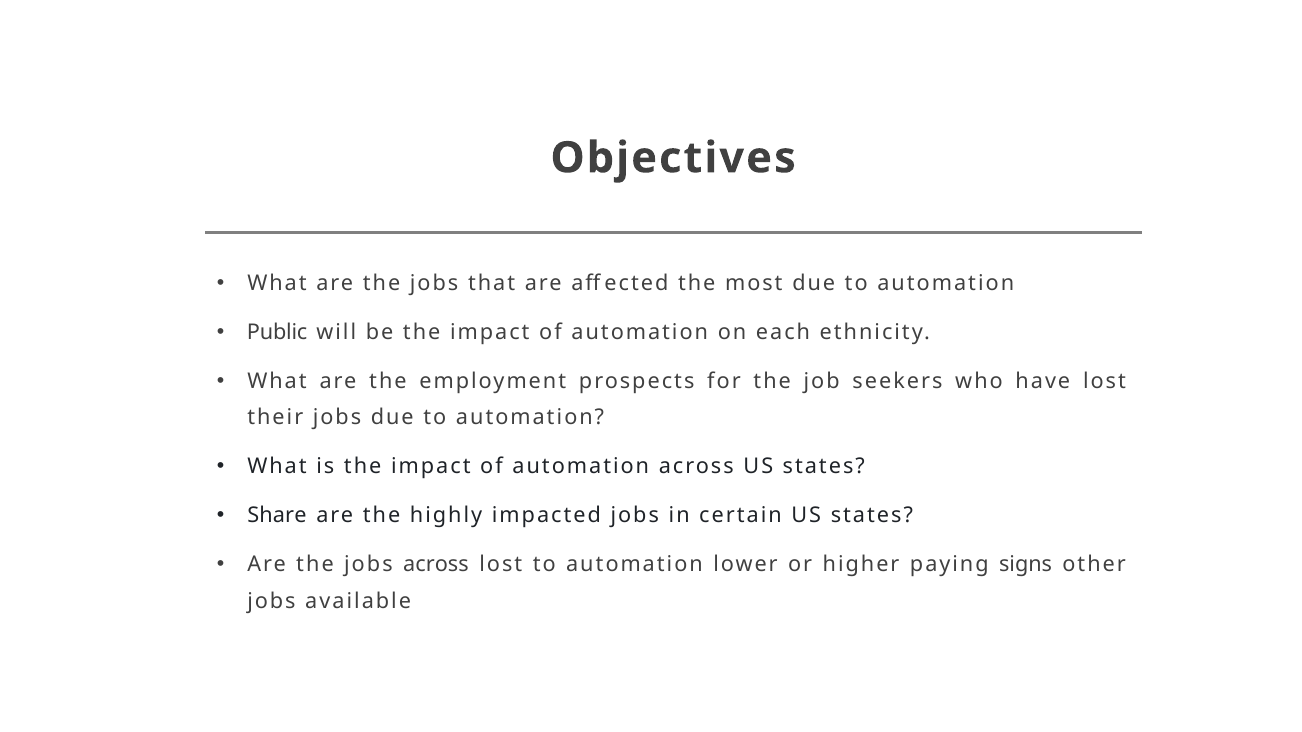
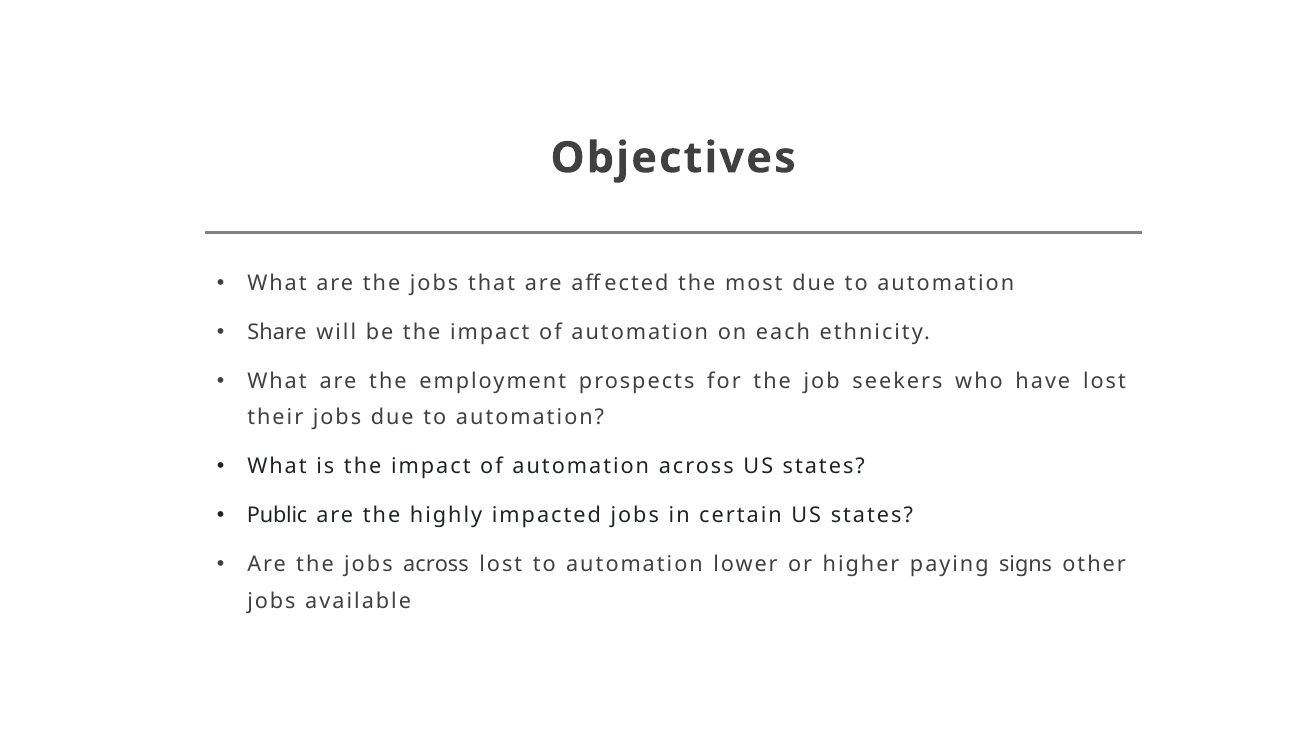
Public: Public -> Share
Share: Share -> Public
